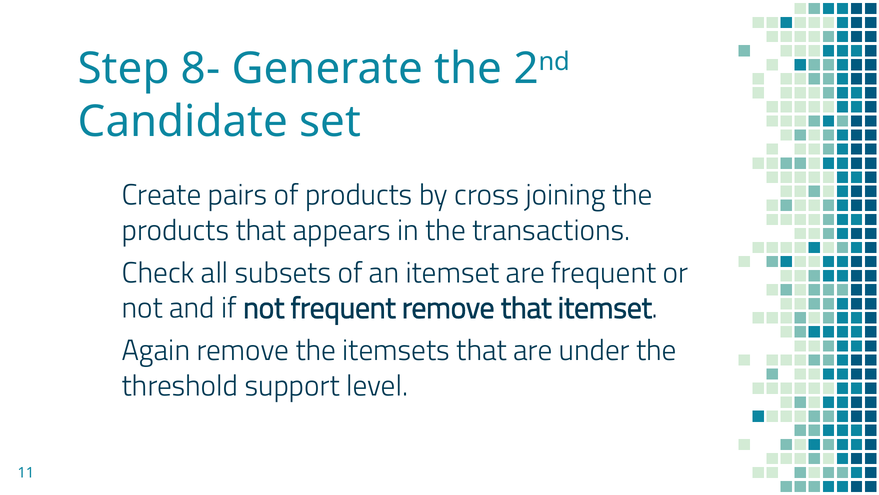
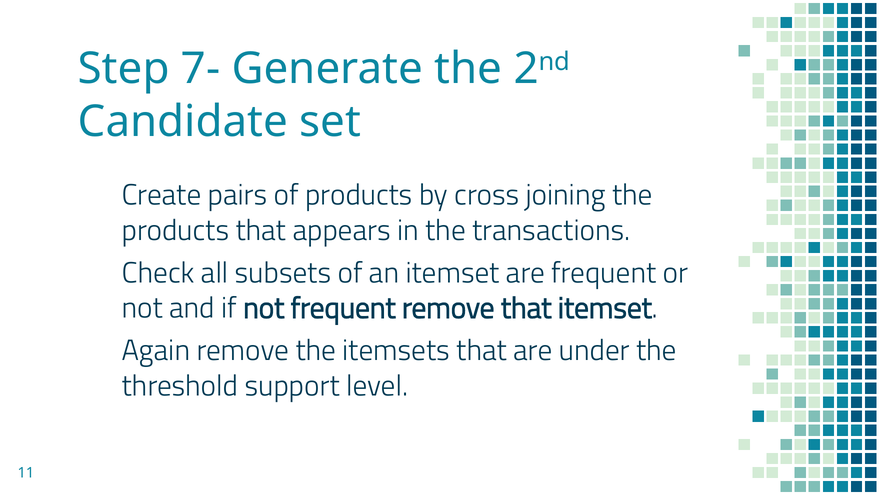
8-: 8- -> 7-
